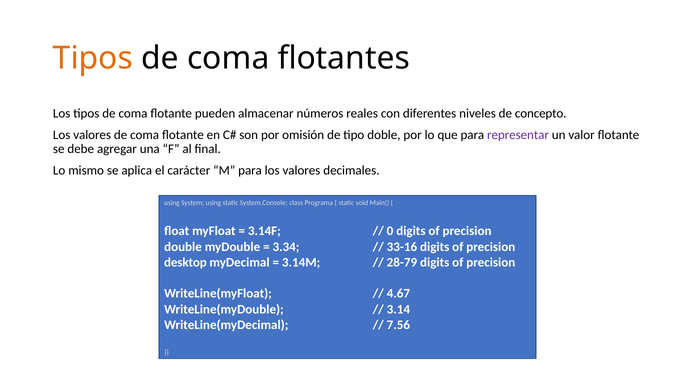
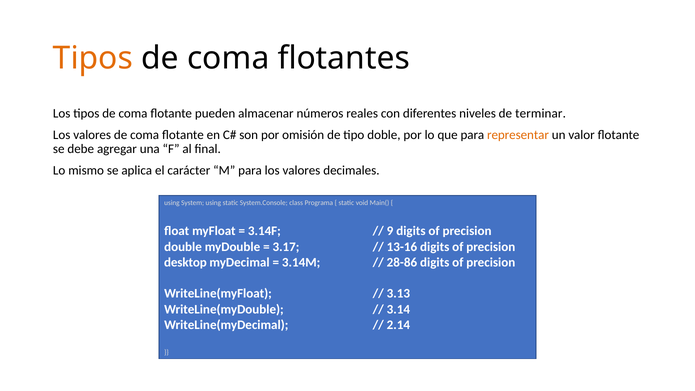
concepto: concepto -> terminar
representar colour: purple -> orange
0: 0 -> 9
3.34: 3.34 -> 3.17
33-16: 33-16 -> 13-16
28-79: 28-79 -> 28-86
4.67: 4.67 -> 3.13
7.56: 7.56 -> 2.14
